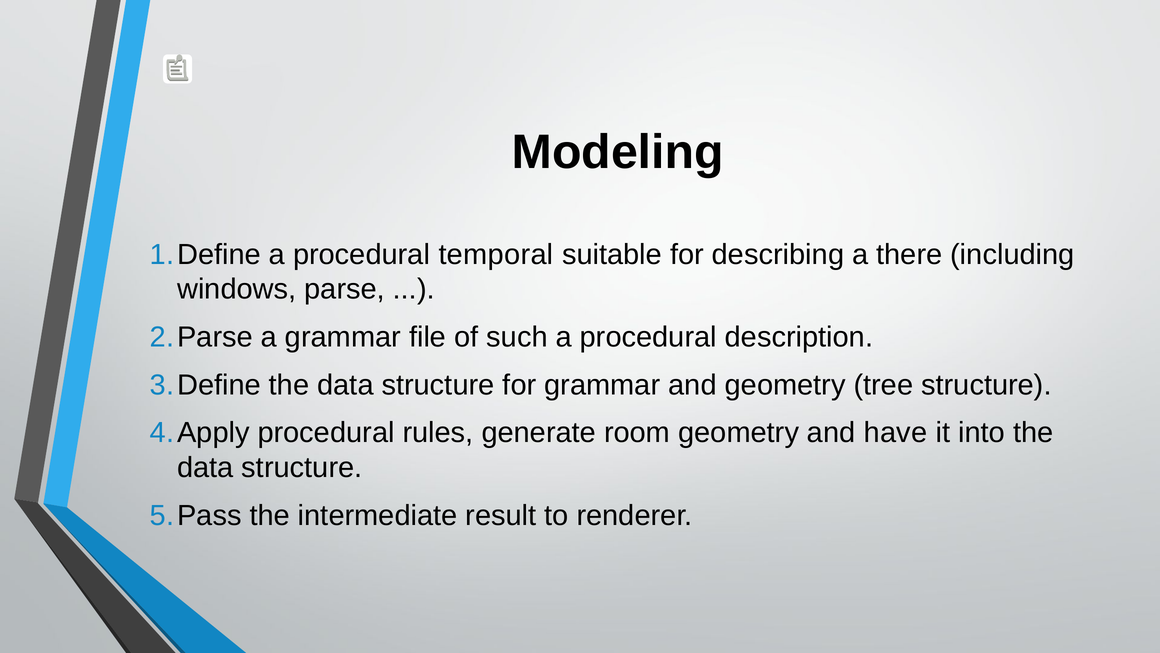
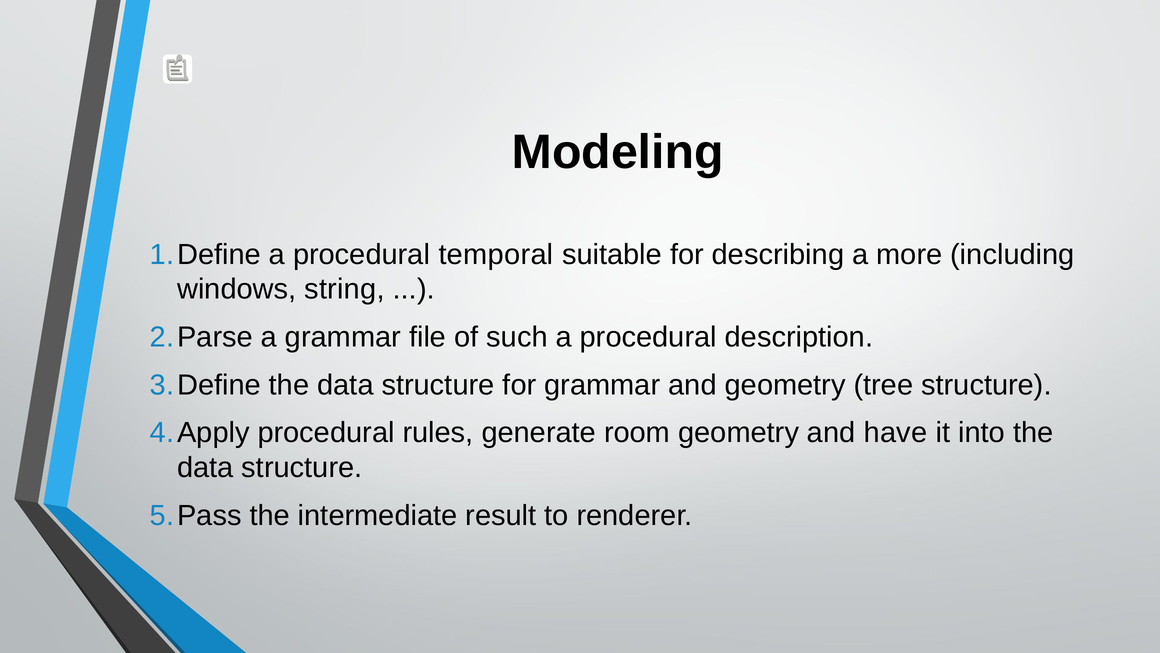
there: there -> more
parse: parse -> string
